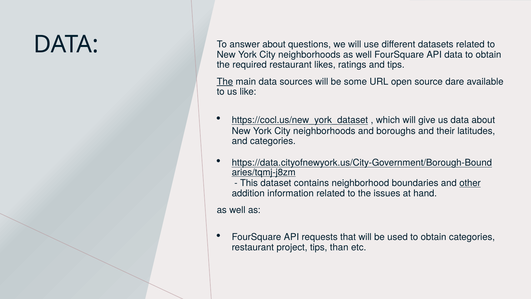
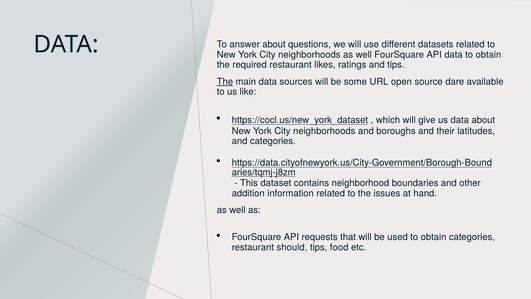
other underline: present -> none
project: project -> should
than: than -> food
